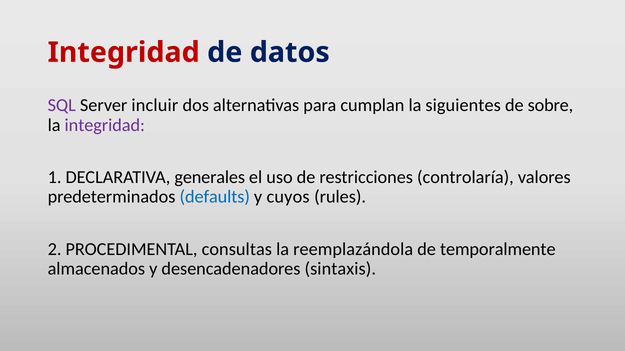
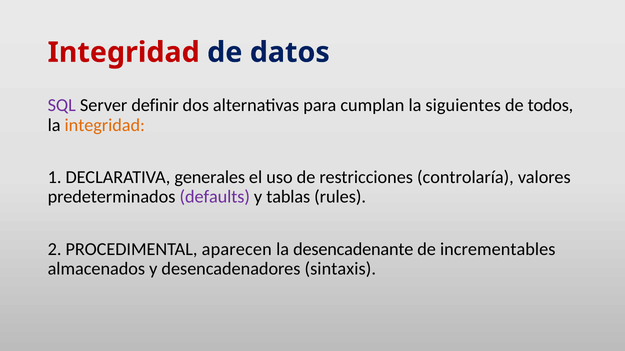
incluir: incluir -> definir
sobre: sobre -> todos
integridad at (105, 125) colour: purple -> orange
defaults colour: blue -> purple
cuyos: cuyos -> tablas
consultas: consultas -> aparecen
reemplazándola: reemplazándola -> desencadenante
temporalmente: temporalmente -> incrementables
